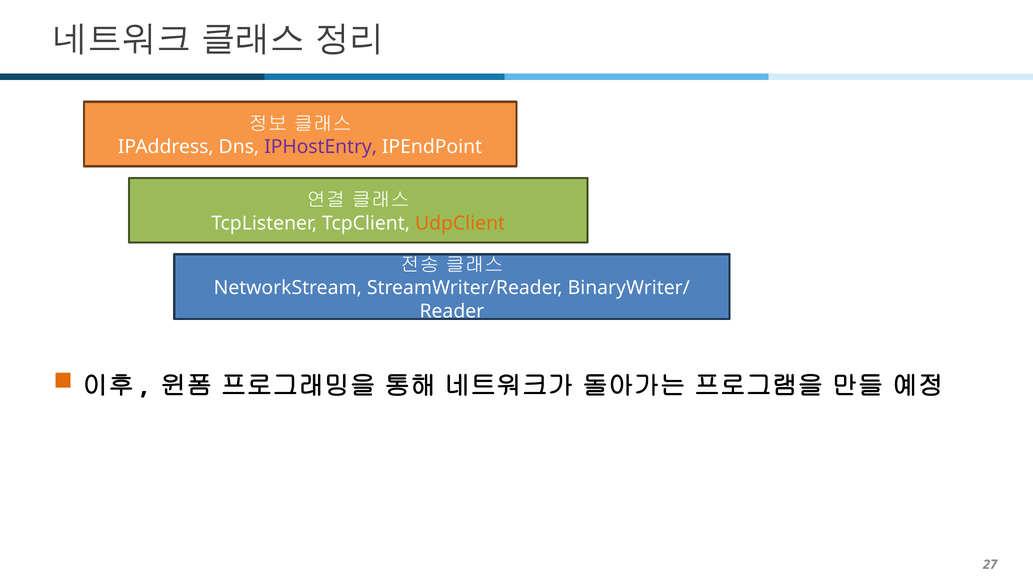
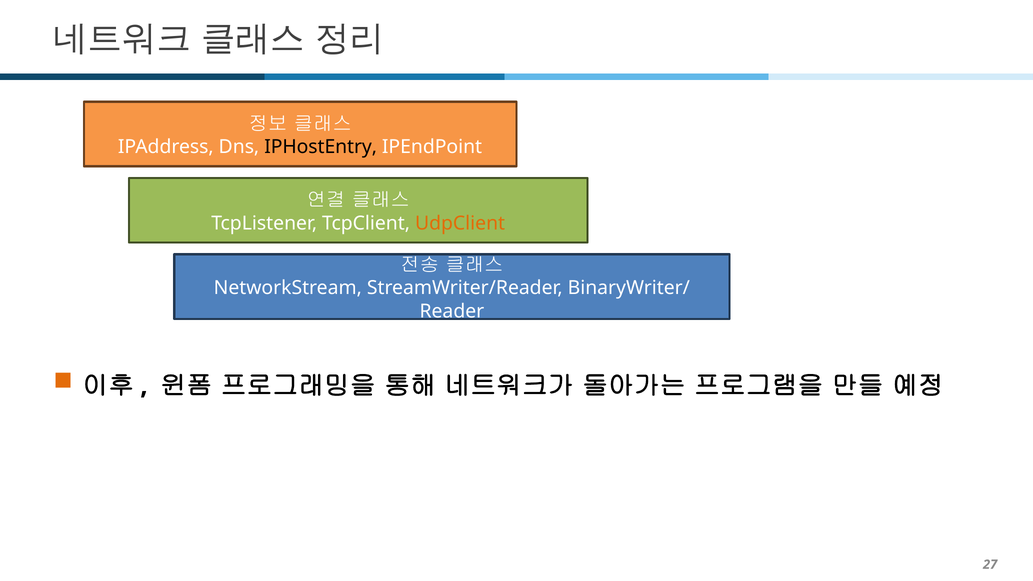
IPHostEntry colour: purple -> black
